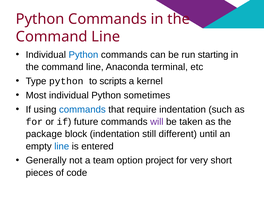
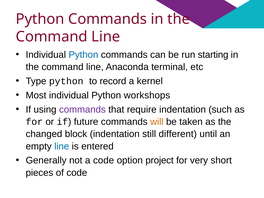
scripts: scripts -> record
sometimes: sometimes -> workshops
commands at (82, 109) colour: blue -> purple
will colour: purple -> orange
package: package -> changed
a team: team -> code
